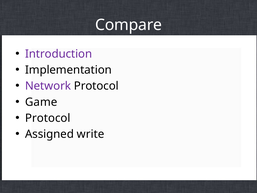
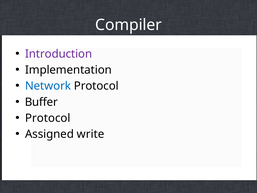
Compare: Compare -> Compiler
Network colour: purple -> blue
Game: Game -> Buffer
